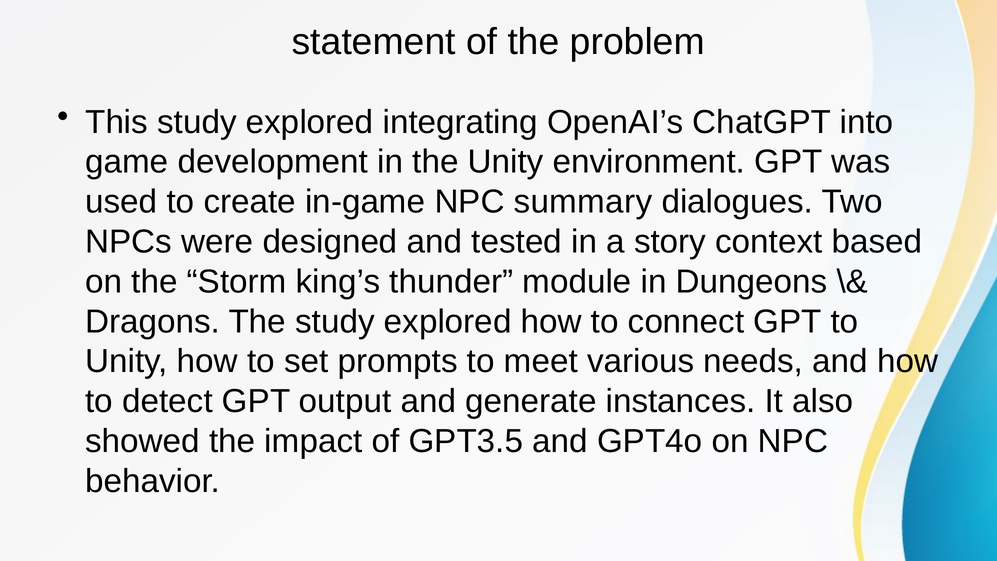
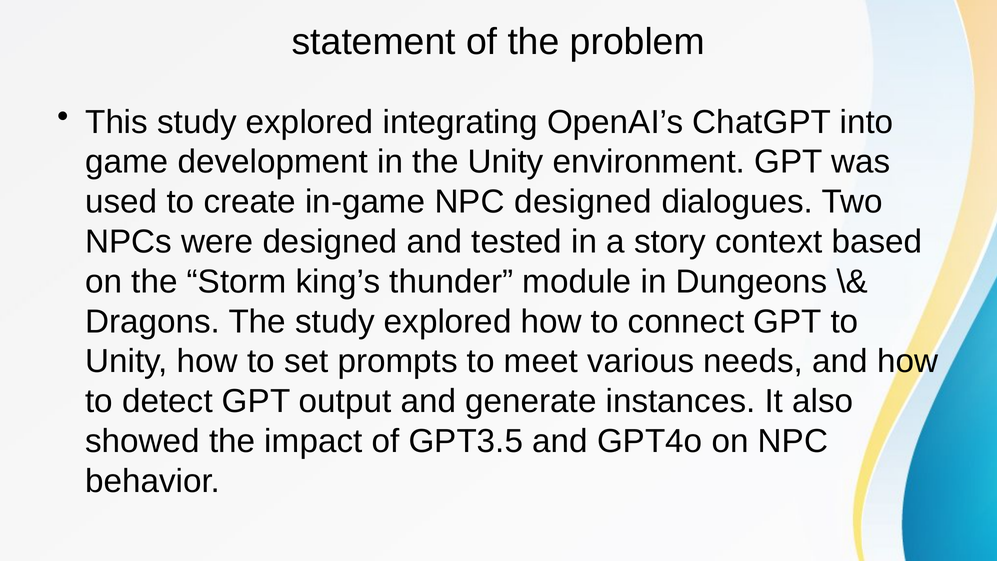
NPC summary: summary -> designed
